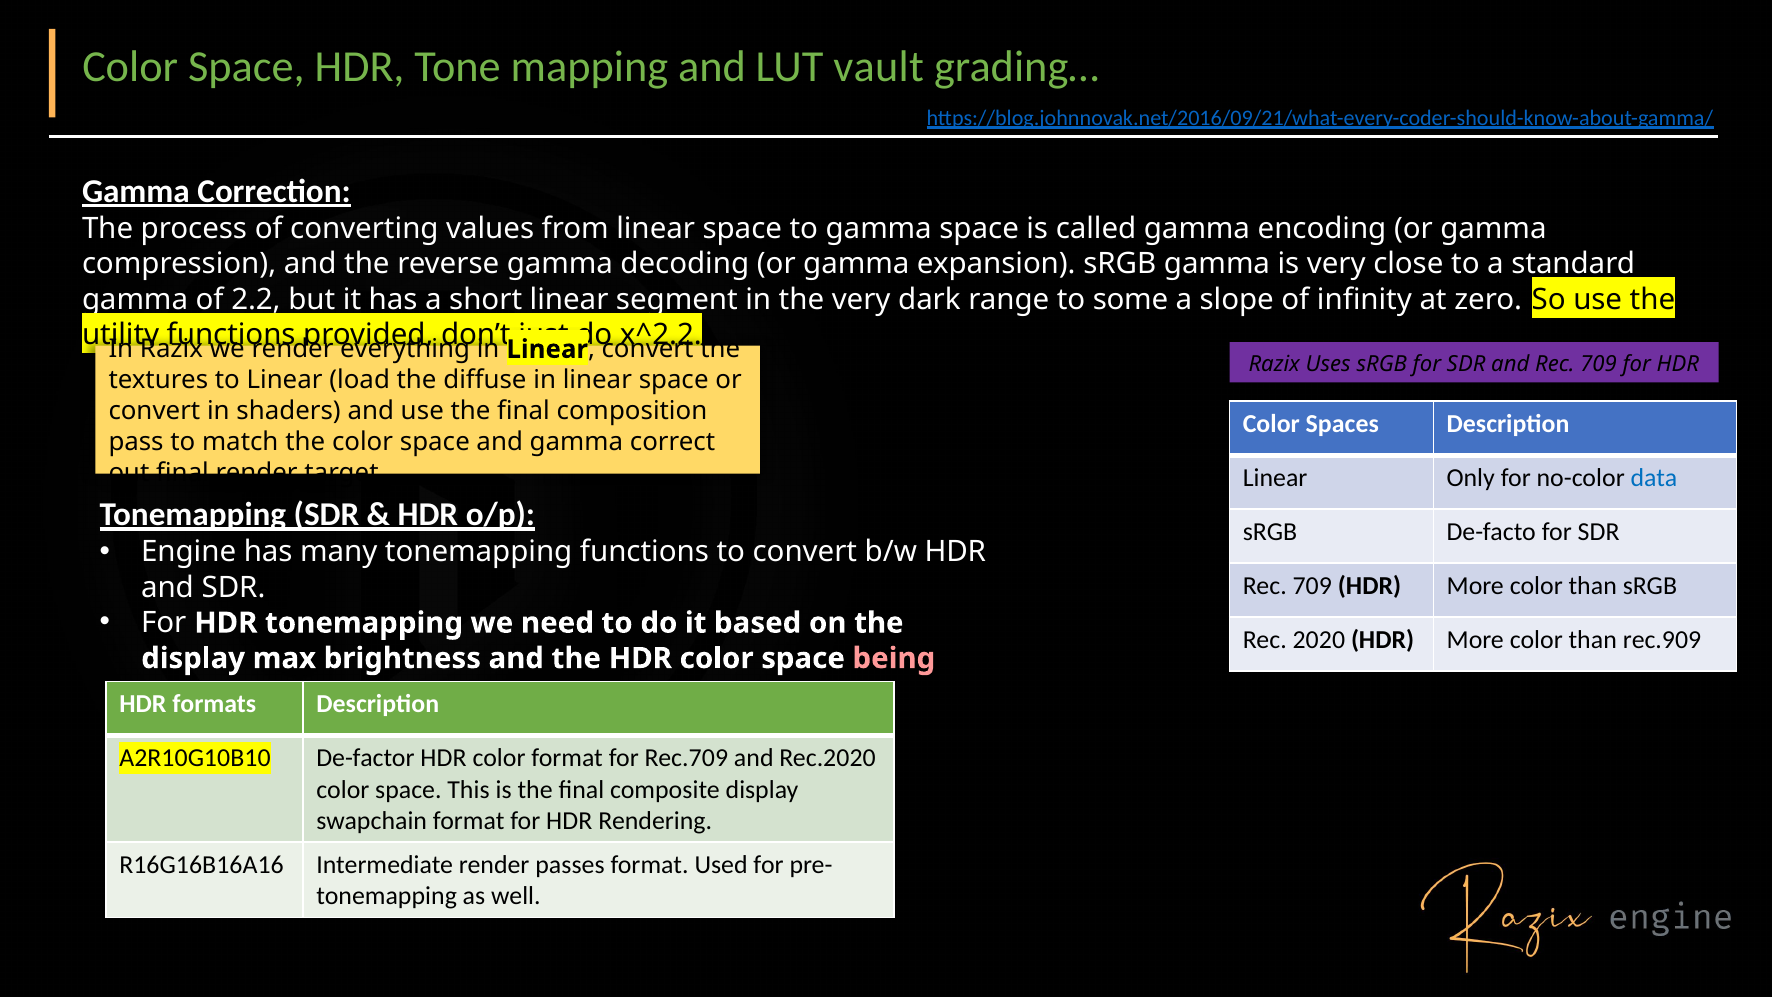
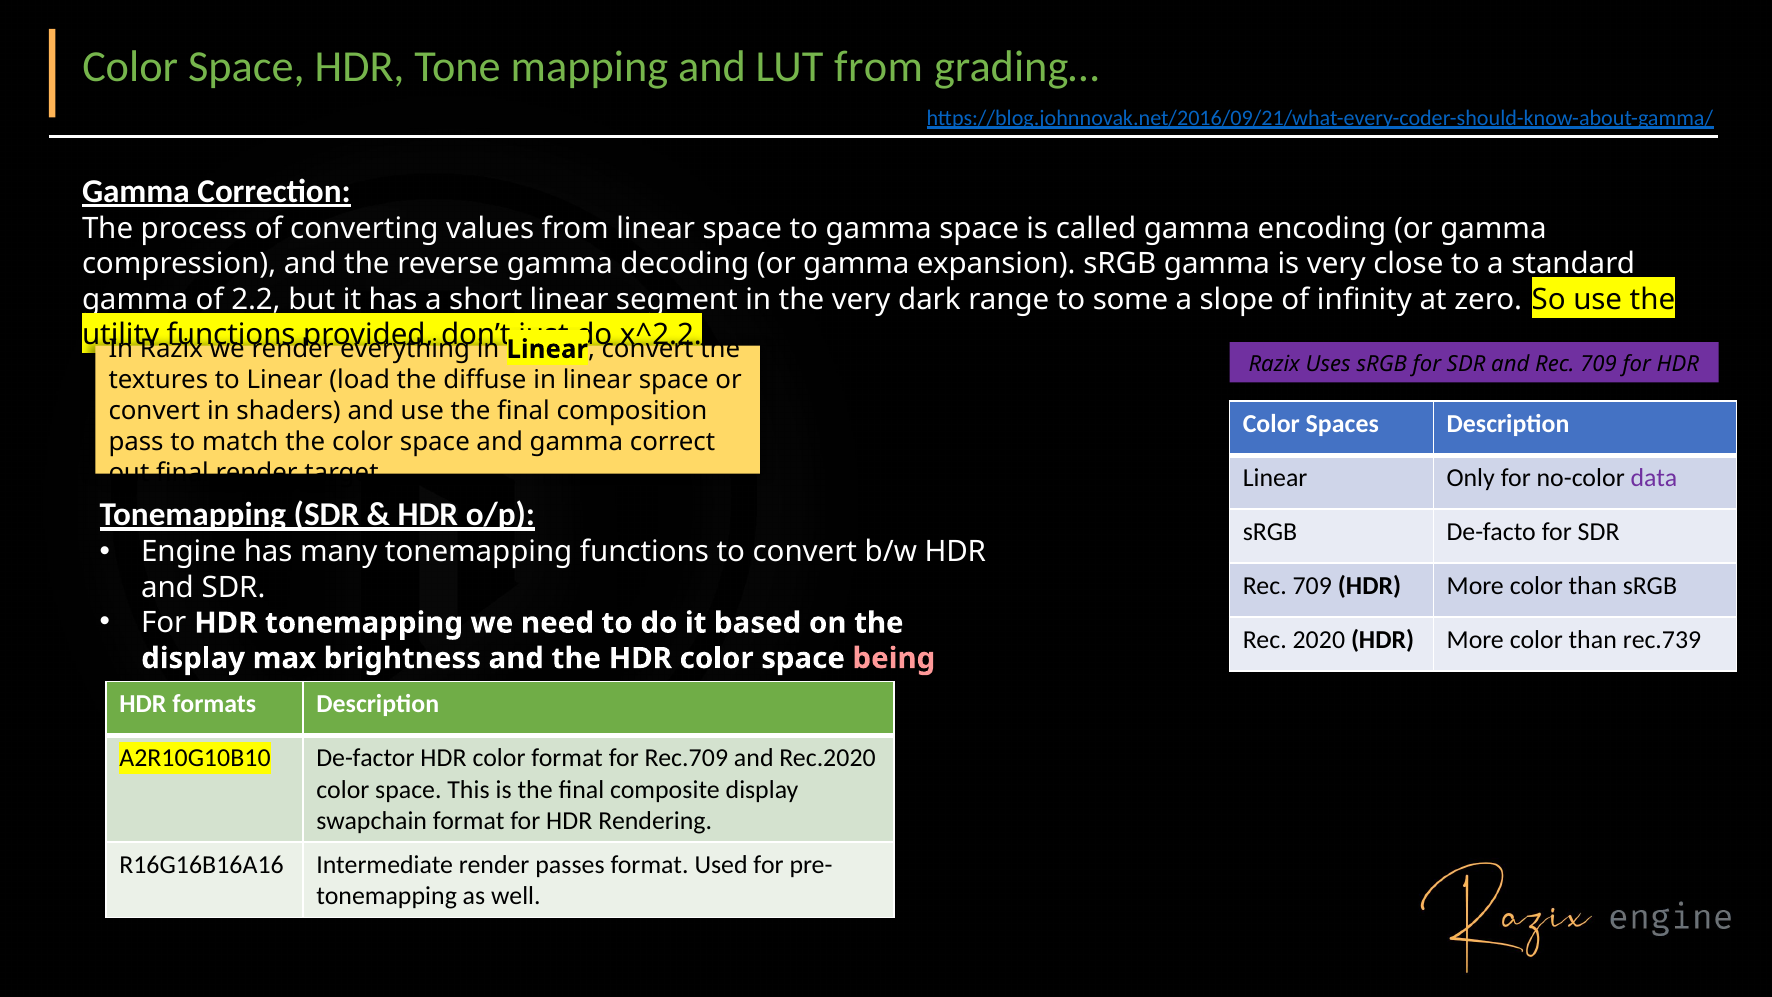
LUT vault: vault -> from
data colour: blue -> purple
rec.909: rec.909 -> rec.739
